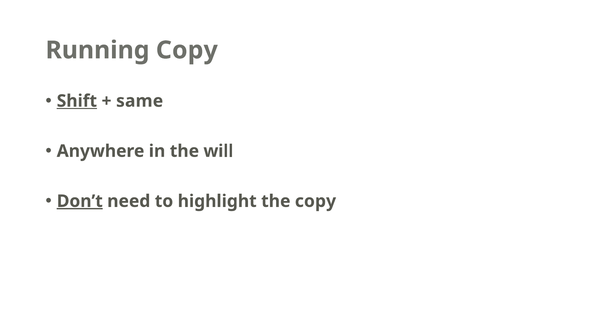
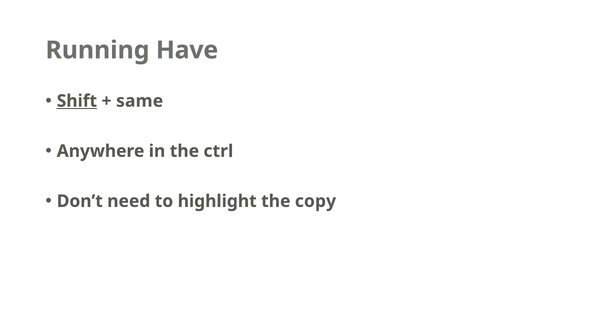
Running Copy: Copy -> Have
will: will -> ctrl
Don’t underline: present -> none
